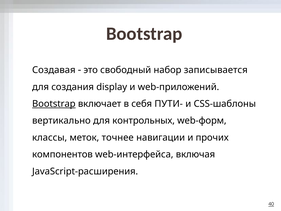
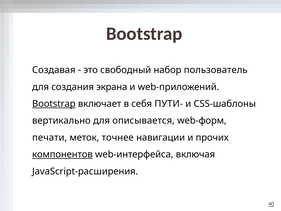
записывается: записывается -> пользователь
display: display -> экрана
контрольных: контрольных -> описывается
классы: классы -> печати
компонентов underline: none -> present
